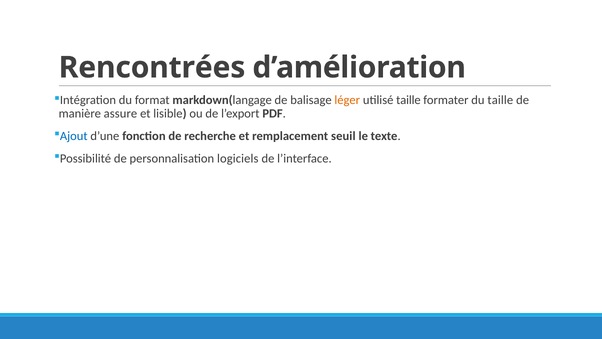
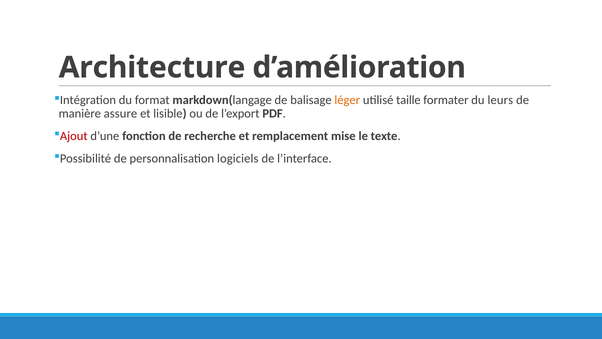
Rencontrées: Rencontrées -> Architecture
du taille: taille -> leurs
Ajout colour: blue -> red
seuil: seuil -> mise
